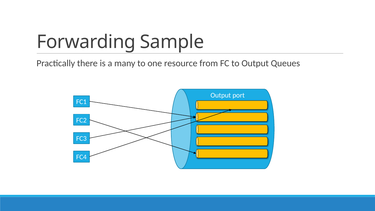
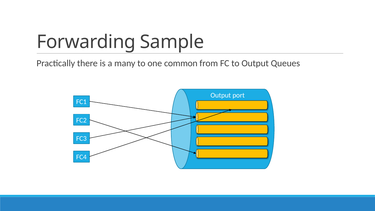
resource: resource -> common
